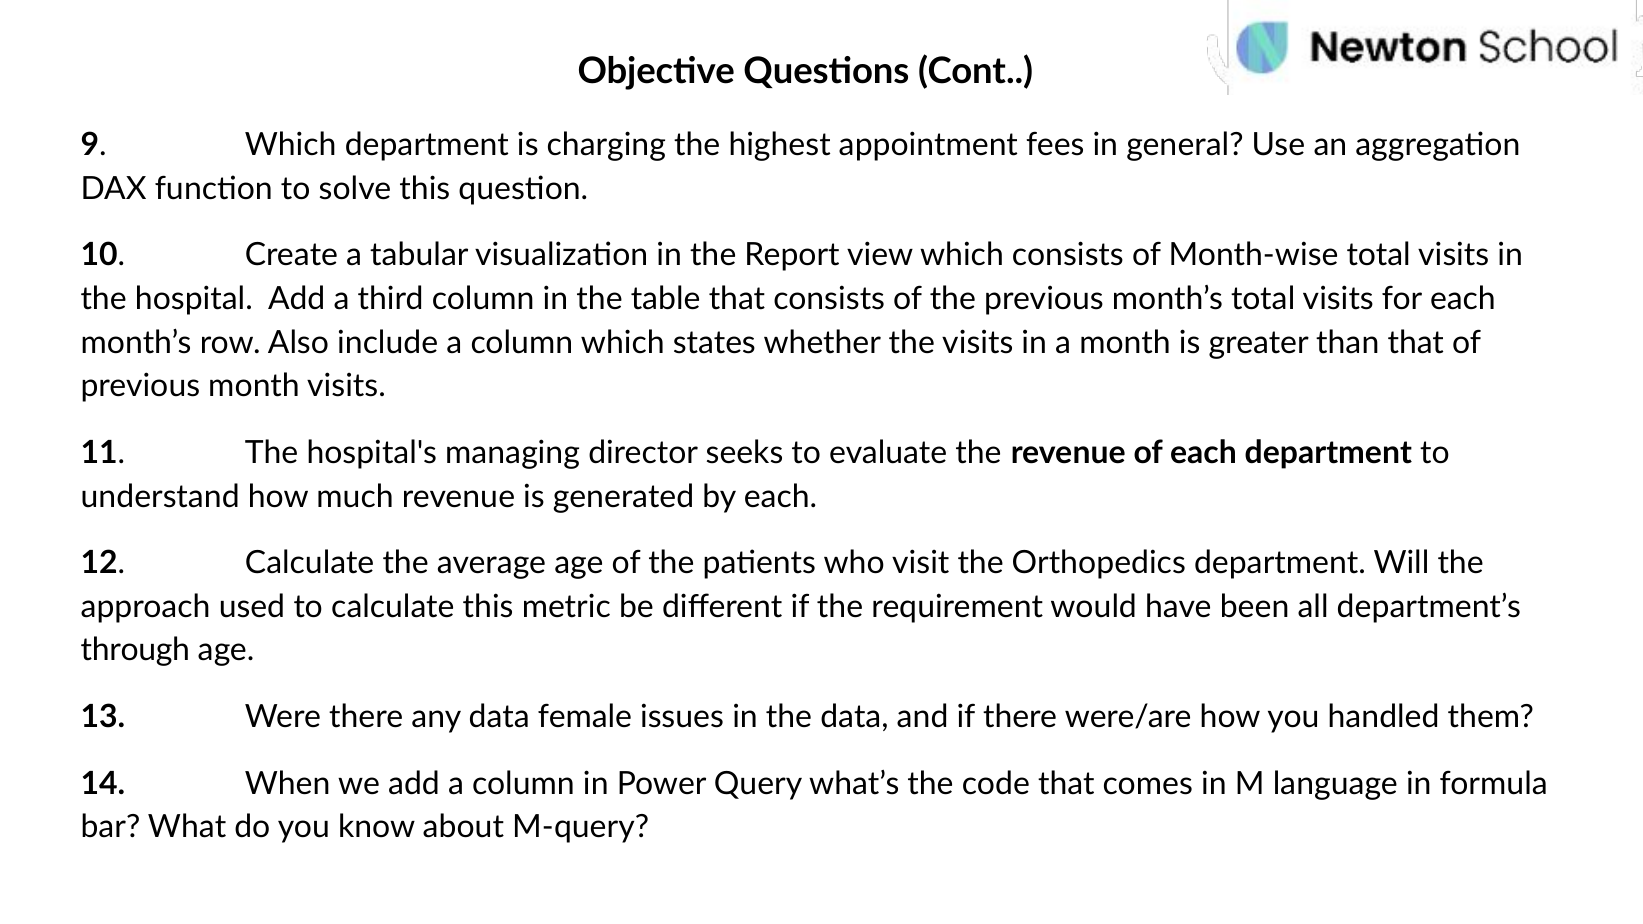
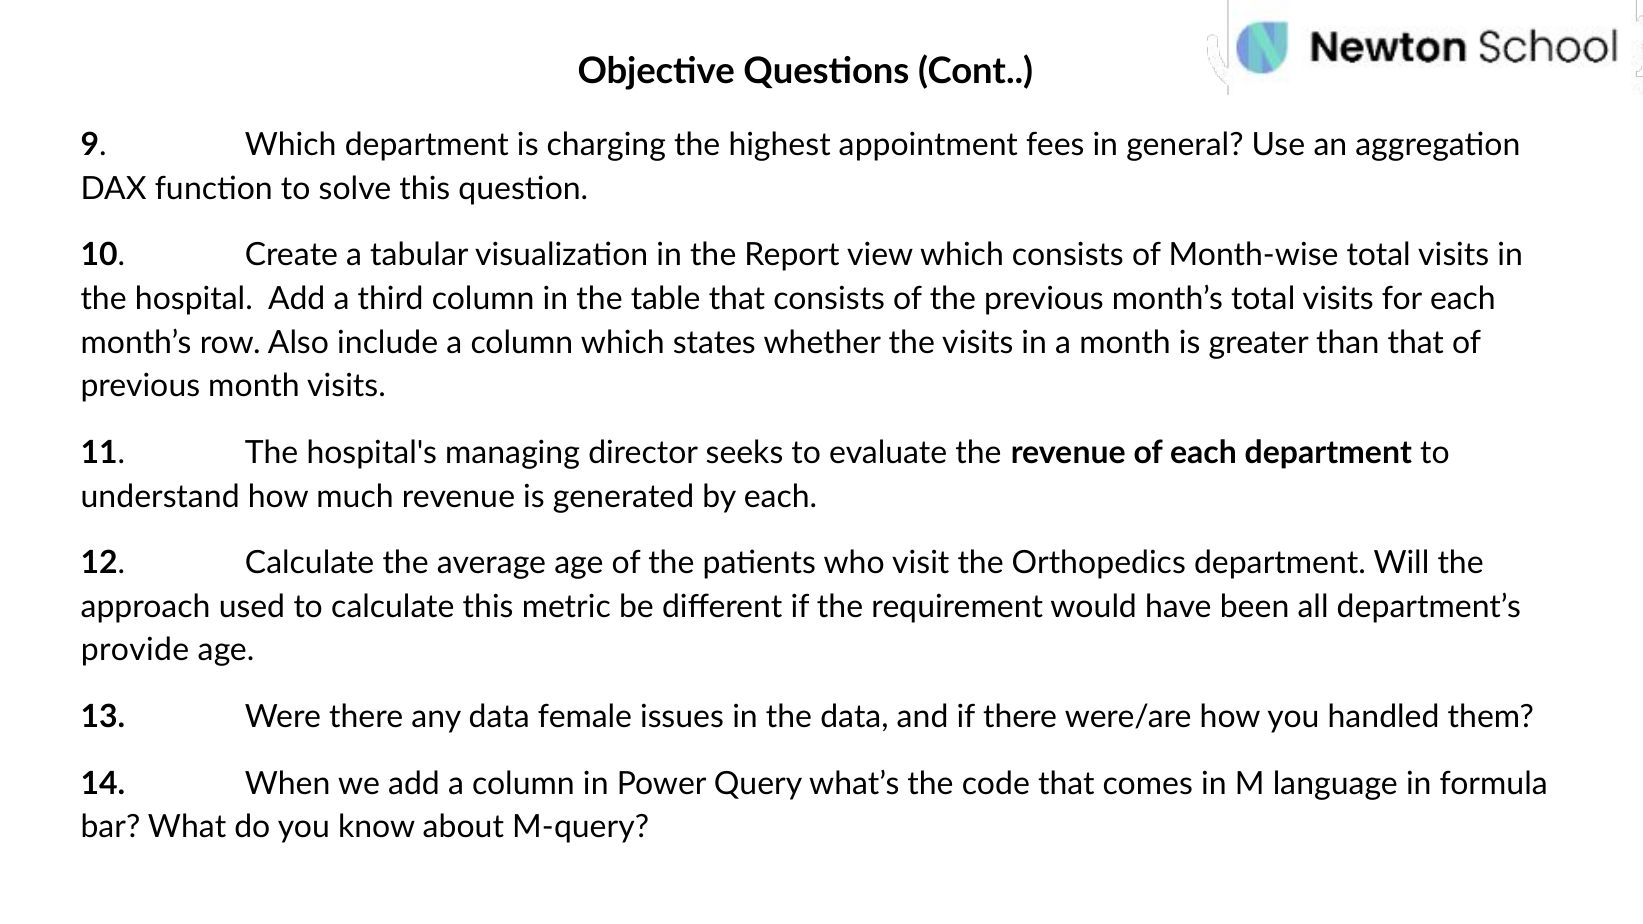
through: through -> provide
